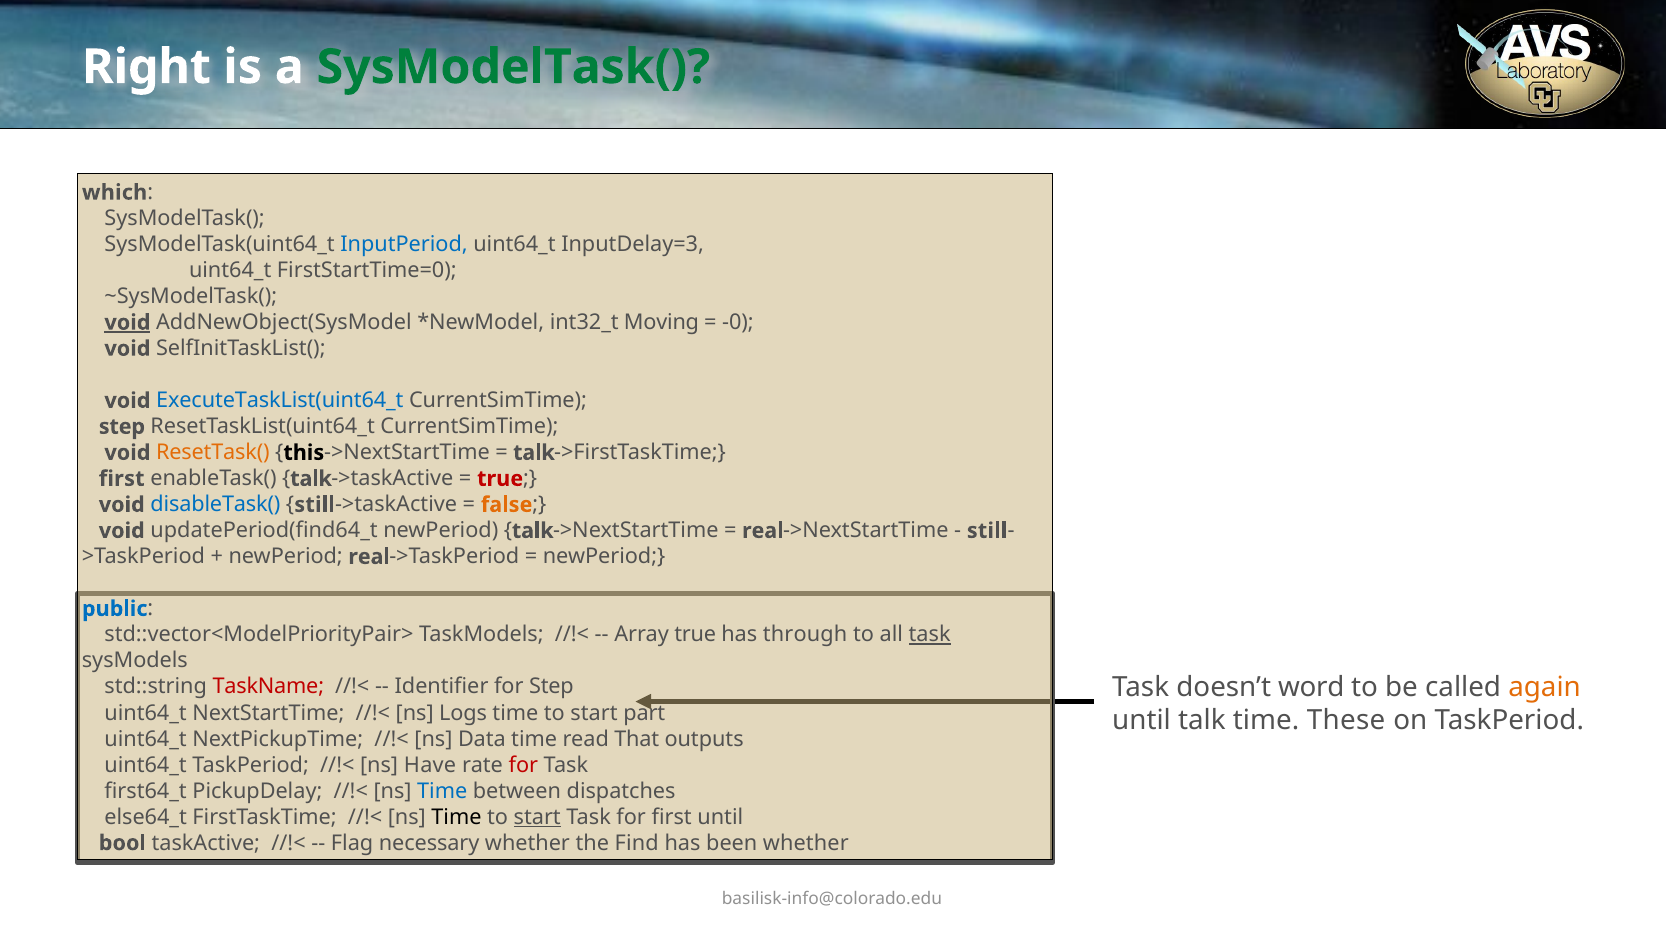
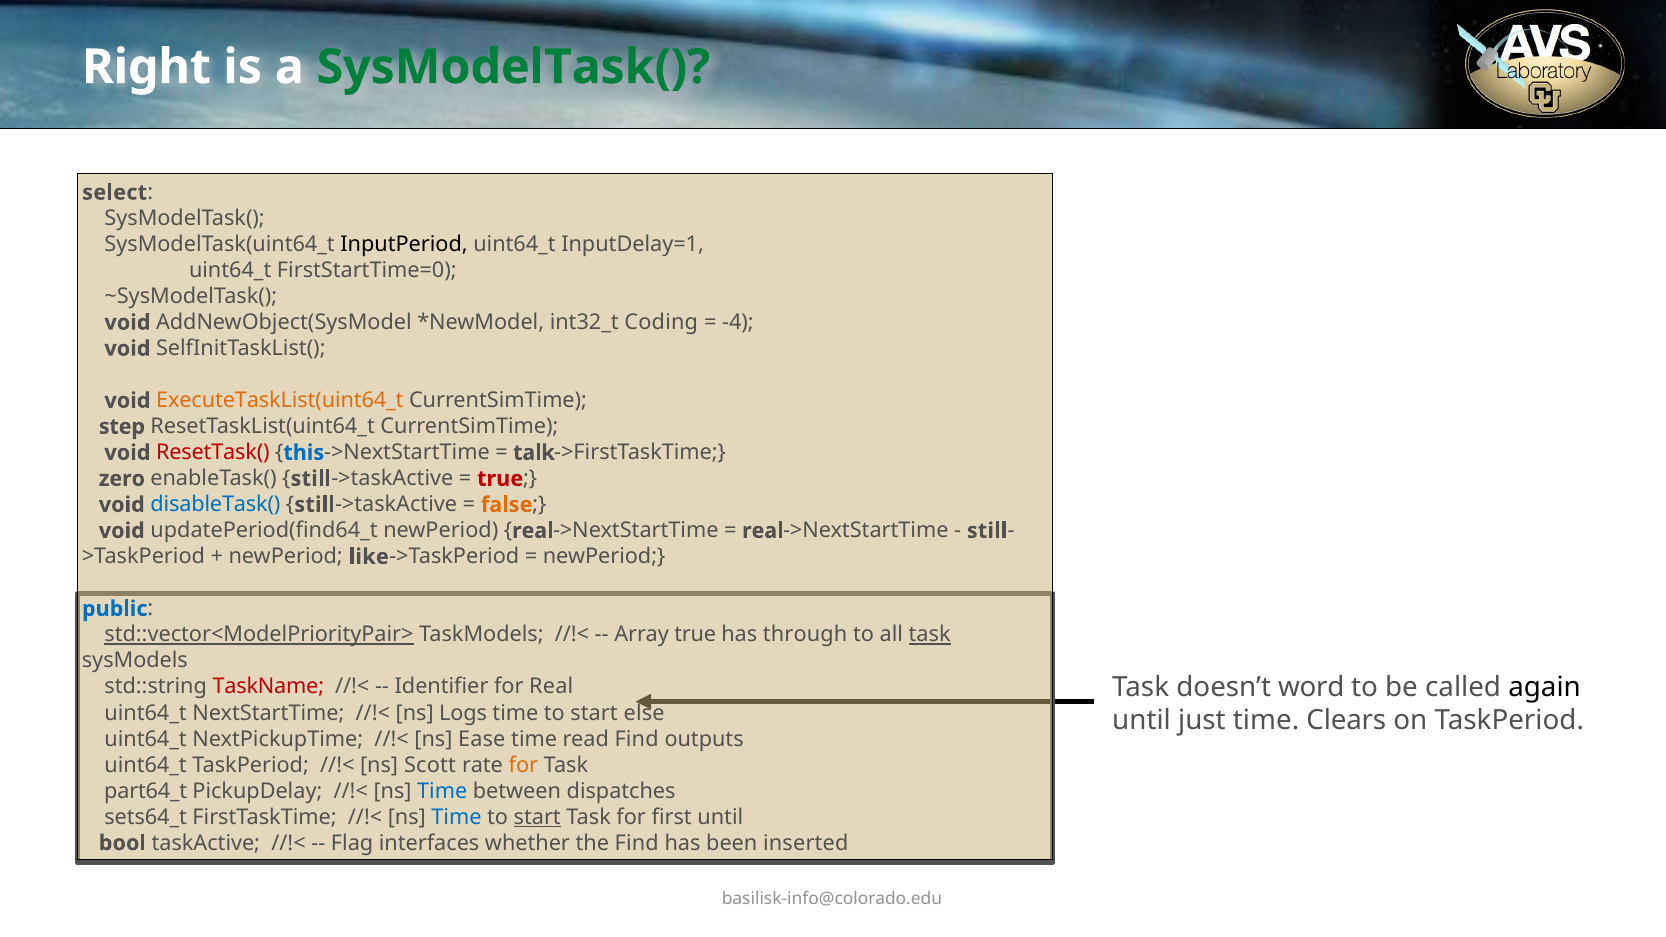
which: which -> select
InputPeriod colour: blue -> black
InputDelay=3: InputDelay=3 -> InputDelay=1
void at (127, 323) underline: present -> none
Moving: Moving -> Coding
-0: -0 -> -4
ExecuteTaskList(uint64_t colour: blue -> orange
ResetTask( colour: orange -> red
this colour: black -> blue
first at (122, 479): first -> zero
talk at (311, 479): talk -> still
talk at (533, 531): talk -> real
newPeriod real: real -> like
std::vector<ModelPriorityPair> underline: none -> present
again colour: orange -> black
for Step: Step -> Real
part: part -> else
until talk: talk -> just
These: These -> Clears
Data: Data -> Ease
read That: That -> Find
Have: Have -> Scott
for at (523, 765) colour: red -> orange
first64_t: first64_t -> part64_t
else64_t: else64_t -> sets64_t
Time at (456, 817) colour: black -> blue
necessary: necessary -> interfaces
been whether: whether -> inserted
